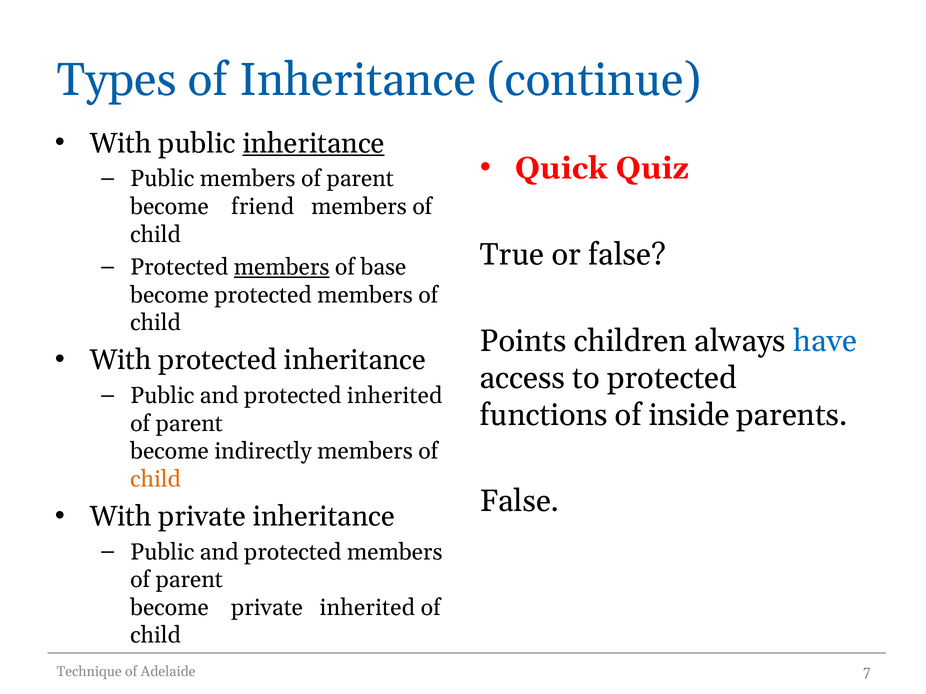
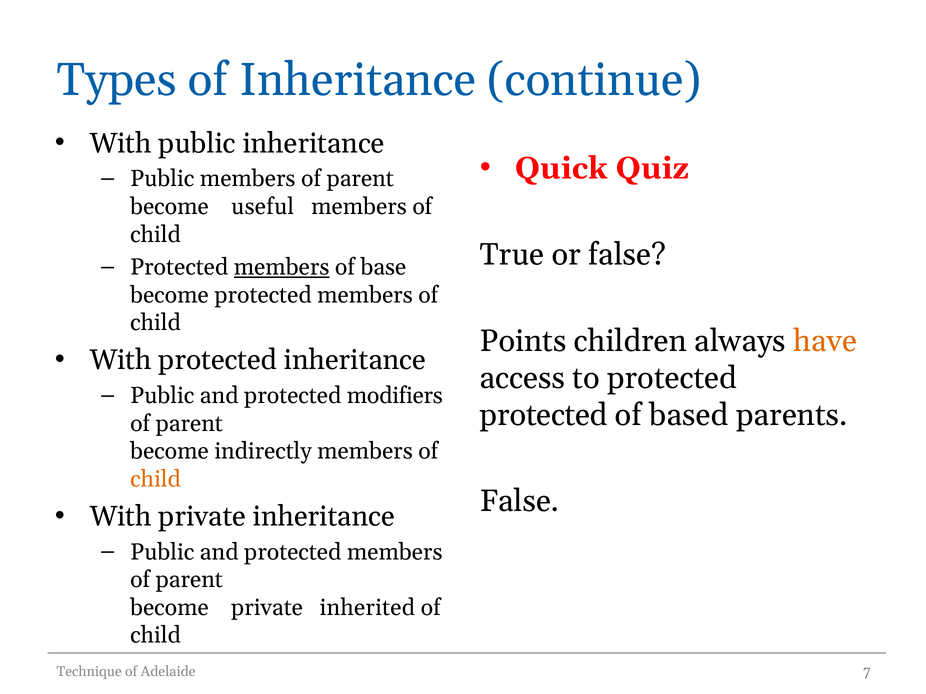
inheritance at (314, 143) underline: present -> none
friend: friend -> useful
have colour: blue -> orange
protected inherited: inherited -> modifiers
functions at (544, 415): functions -> protected
inside: inside -> based
